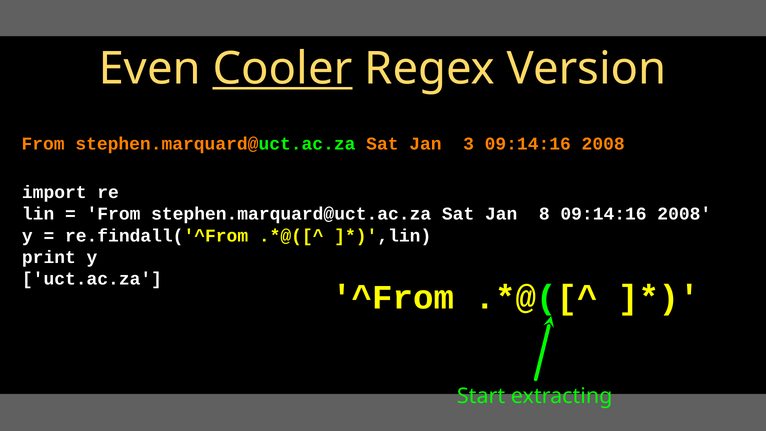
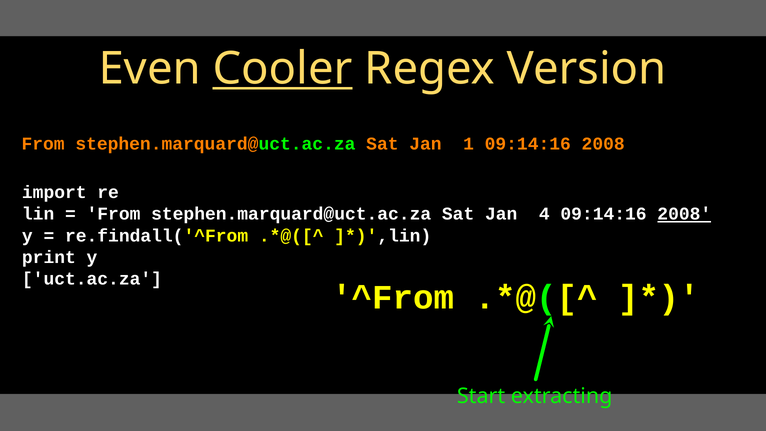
3: 3 -> 1
8: 8 -> 4
2008 at (684, 214) underline: none -> present
